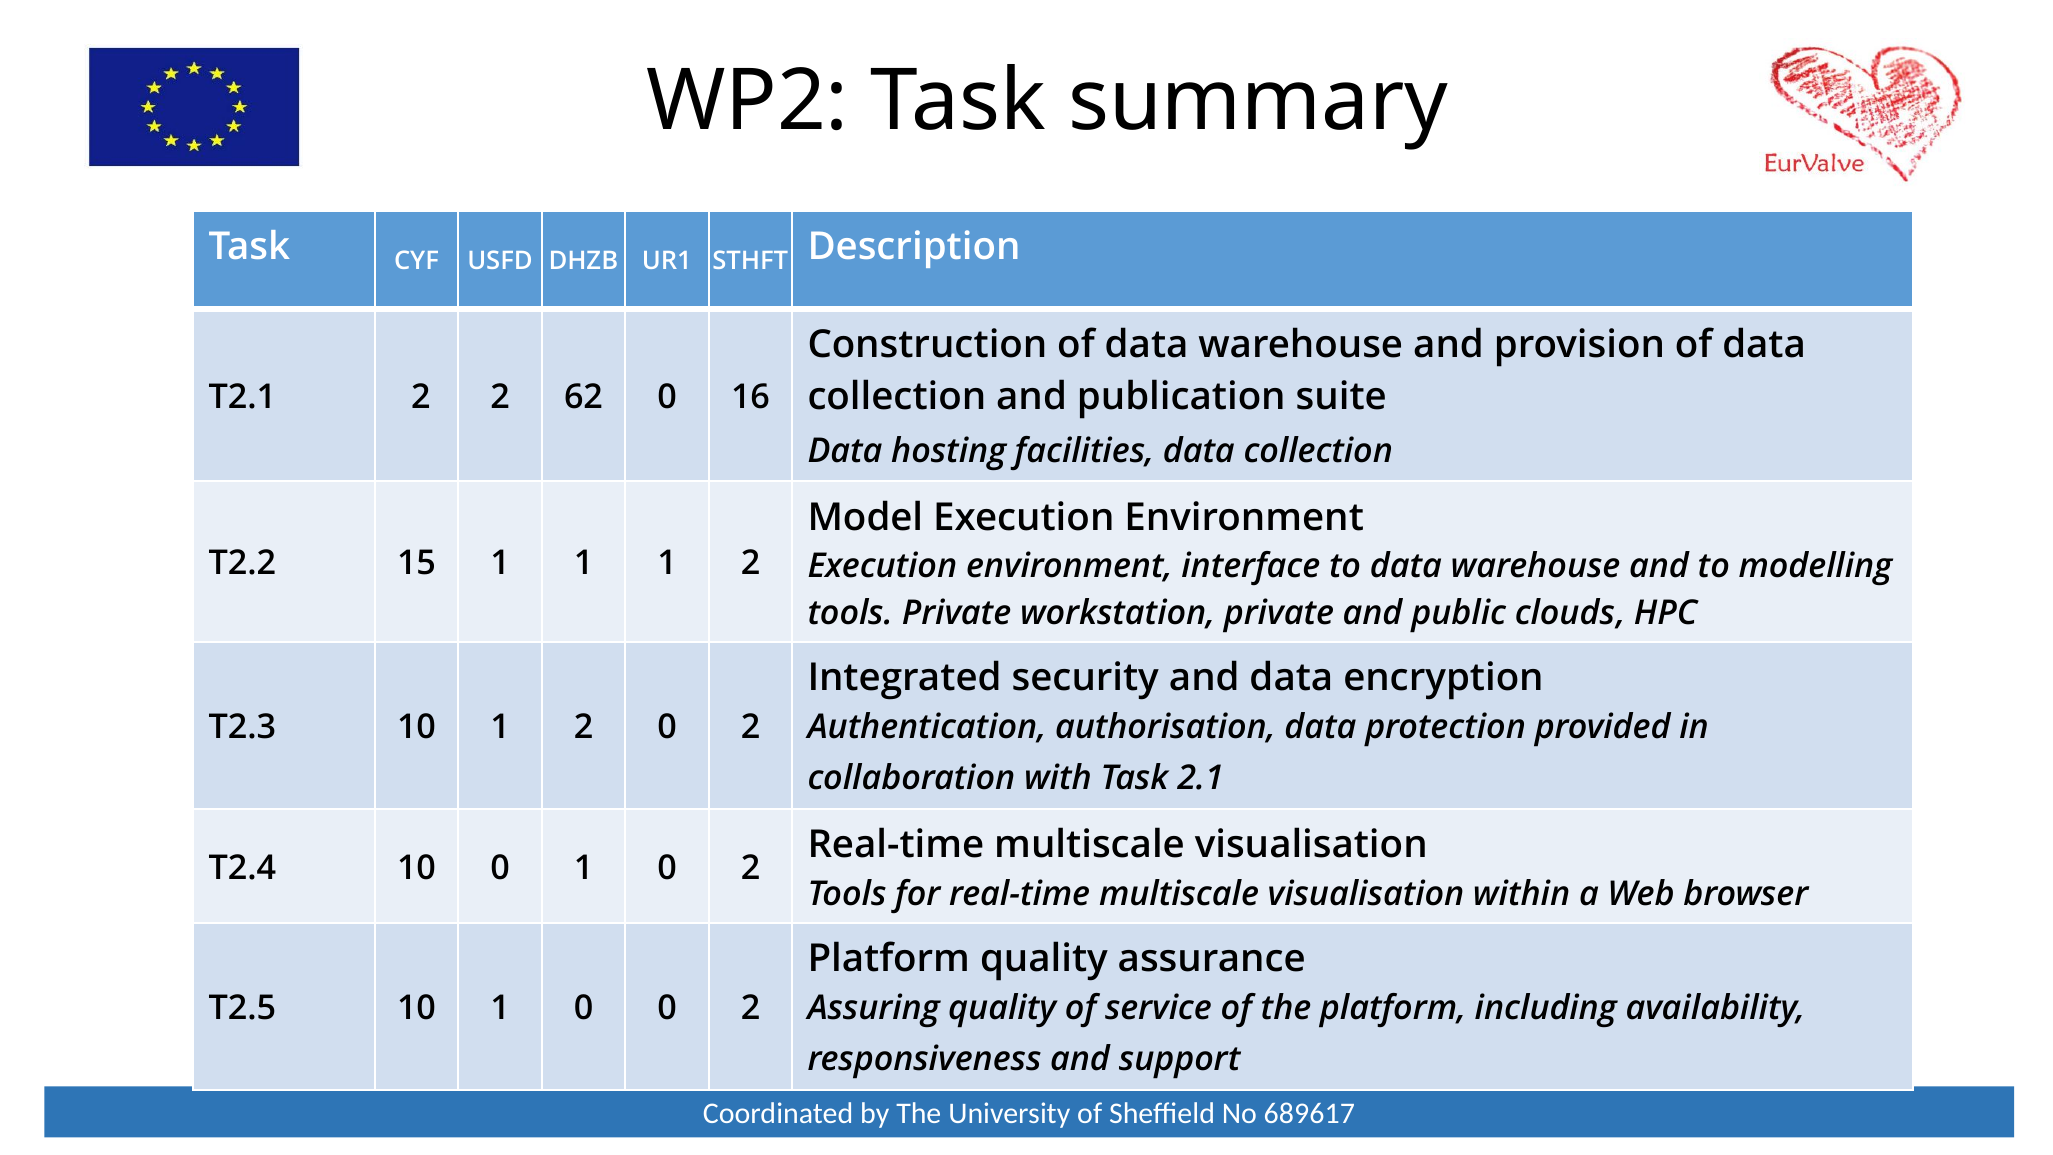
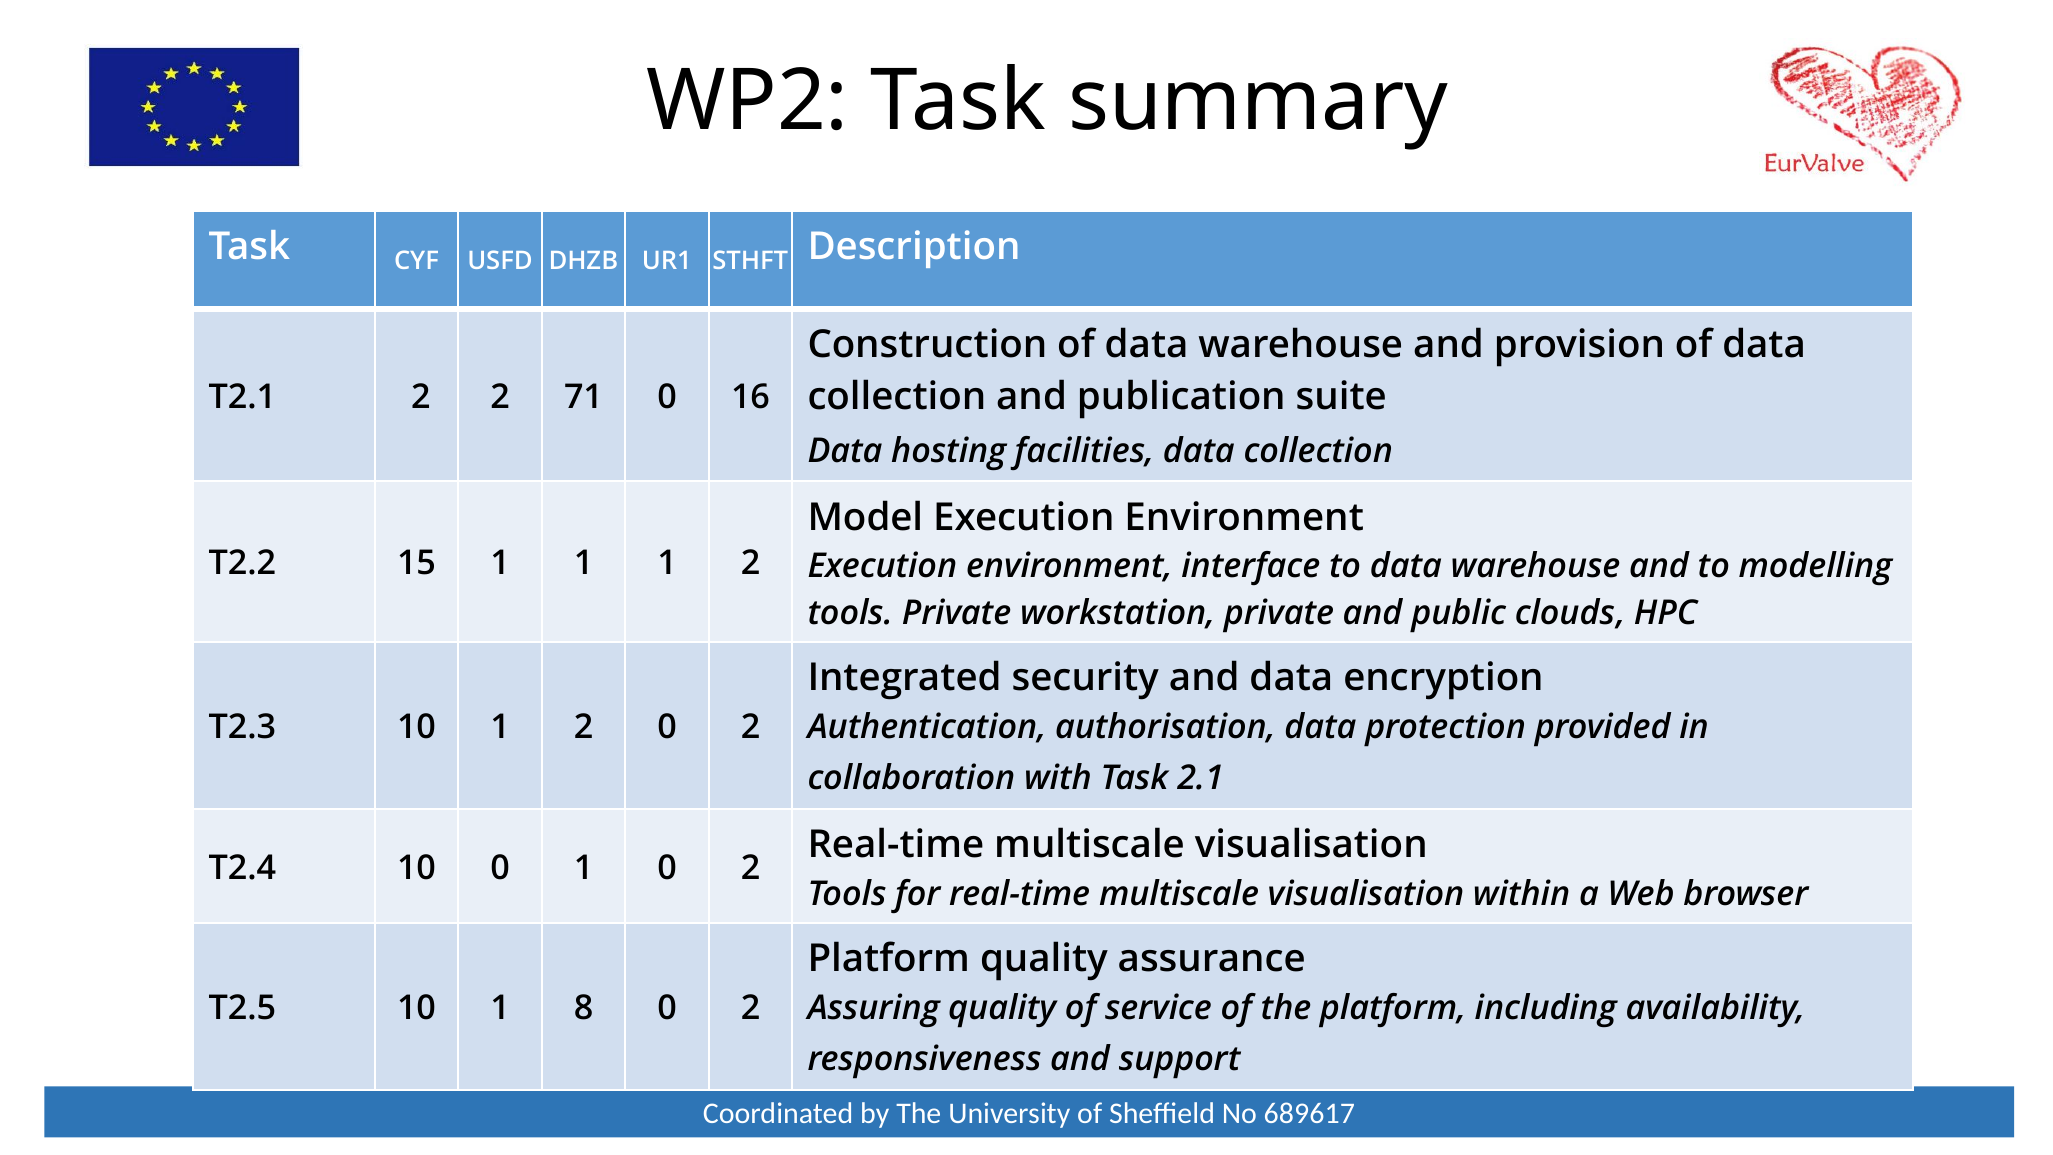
62: 62 -> 71
10 1 0: 0 -> 8
